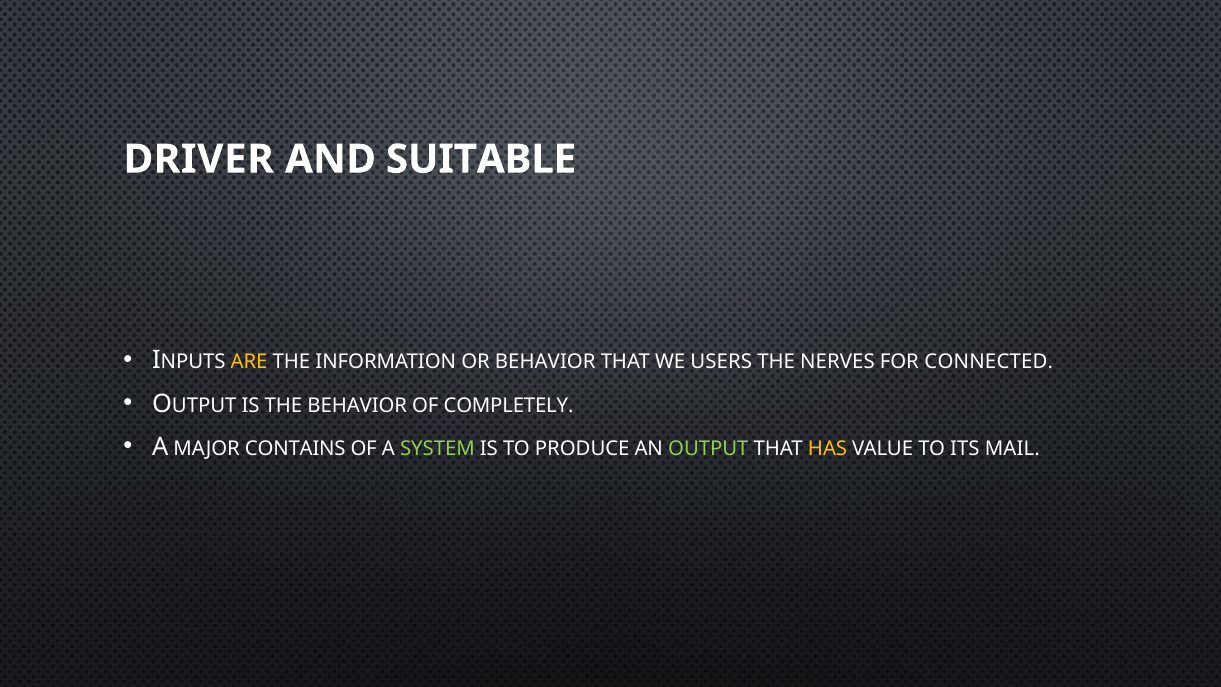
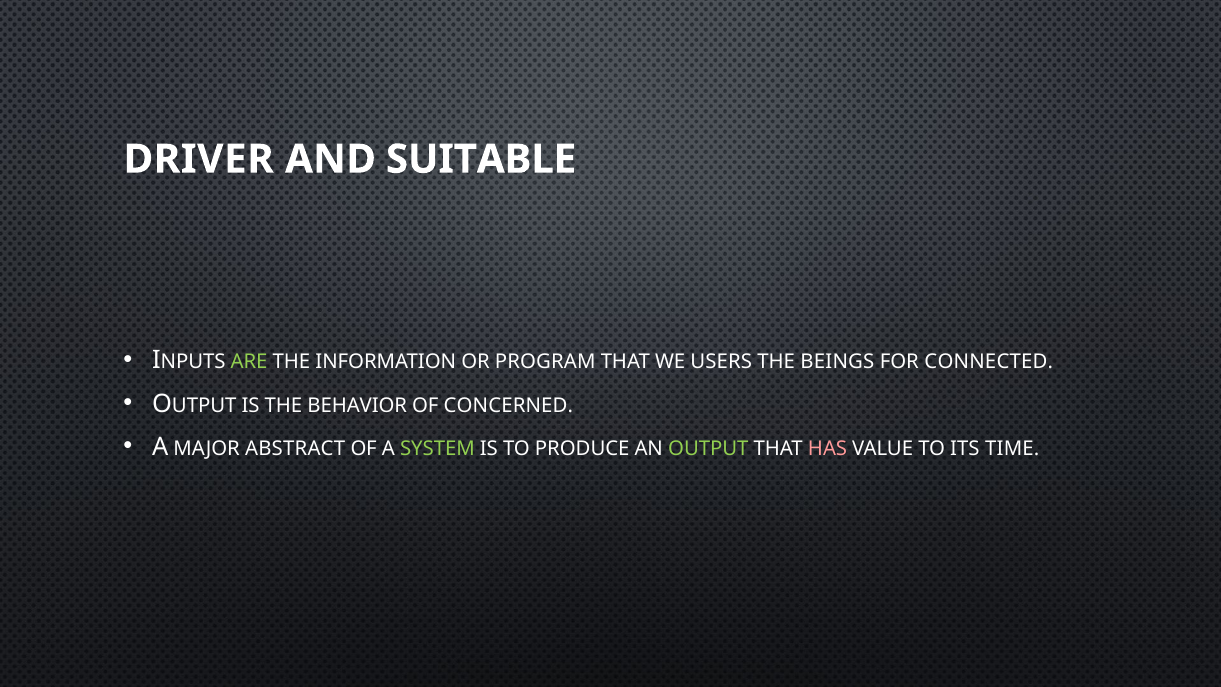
ARE colour: yellow -> light green
OR BEHAVIOR: BEHAVIOR -> PROGRAM
NERVES: NERVES -> BEINGS
COMPLETELY: COMPLETELY -> CONCERNED
CONTAINS: CONTAINS -> ABSTRACT
HAS colour: yellow -> pink
MAIL: MAIL -> TIME
